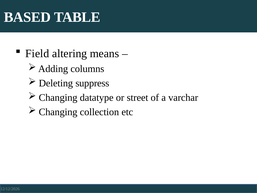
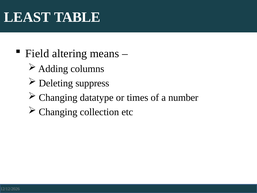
BASED: BASED -> LEAST
street: street -> times
varchar: varchar -> number
